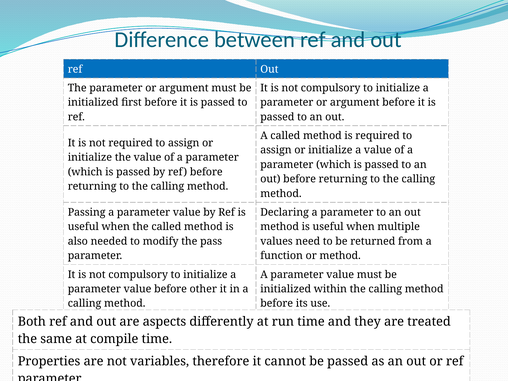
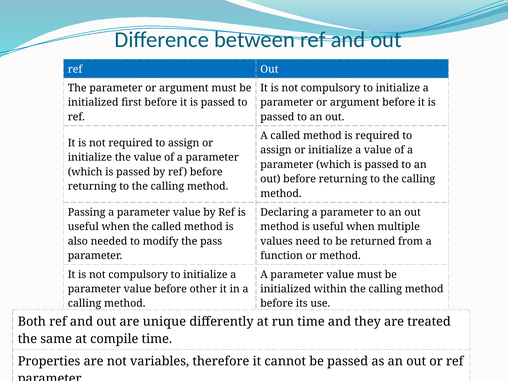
aspects: aspects -> unique
